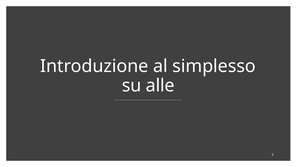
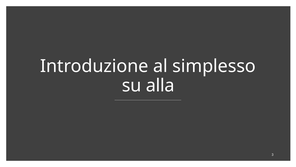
alle: alle -> alla
